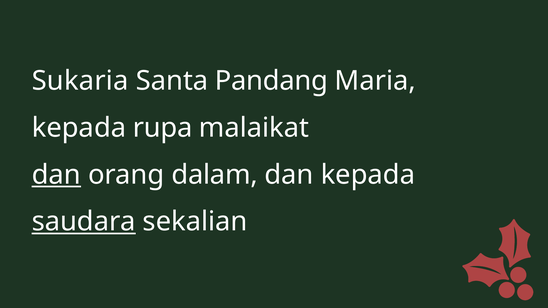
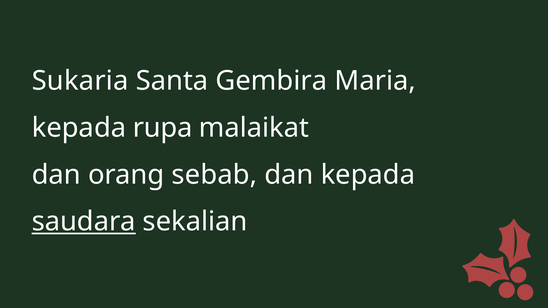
Pandang: Pandang -> Gembira
dan at (56, 175) underline: present -> none
dalam: dalam -> sebab
